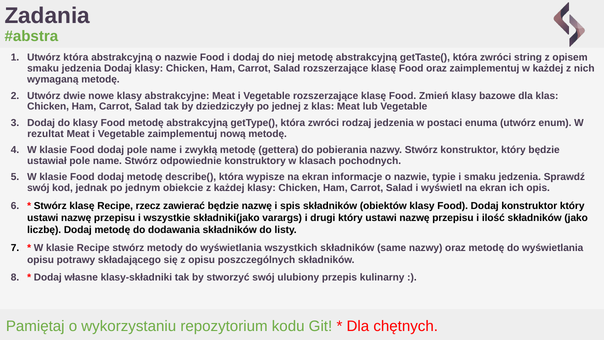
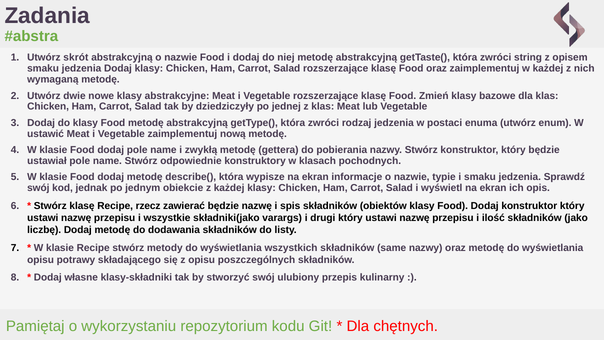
Utwórz która: która -> skrót
rezultat: rezultat -> ustawić
